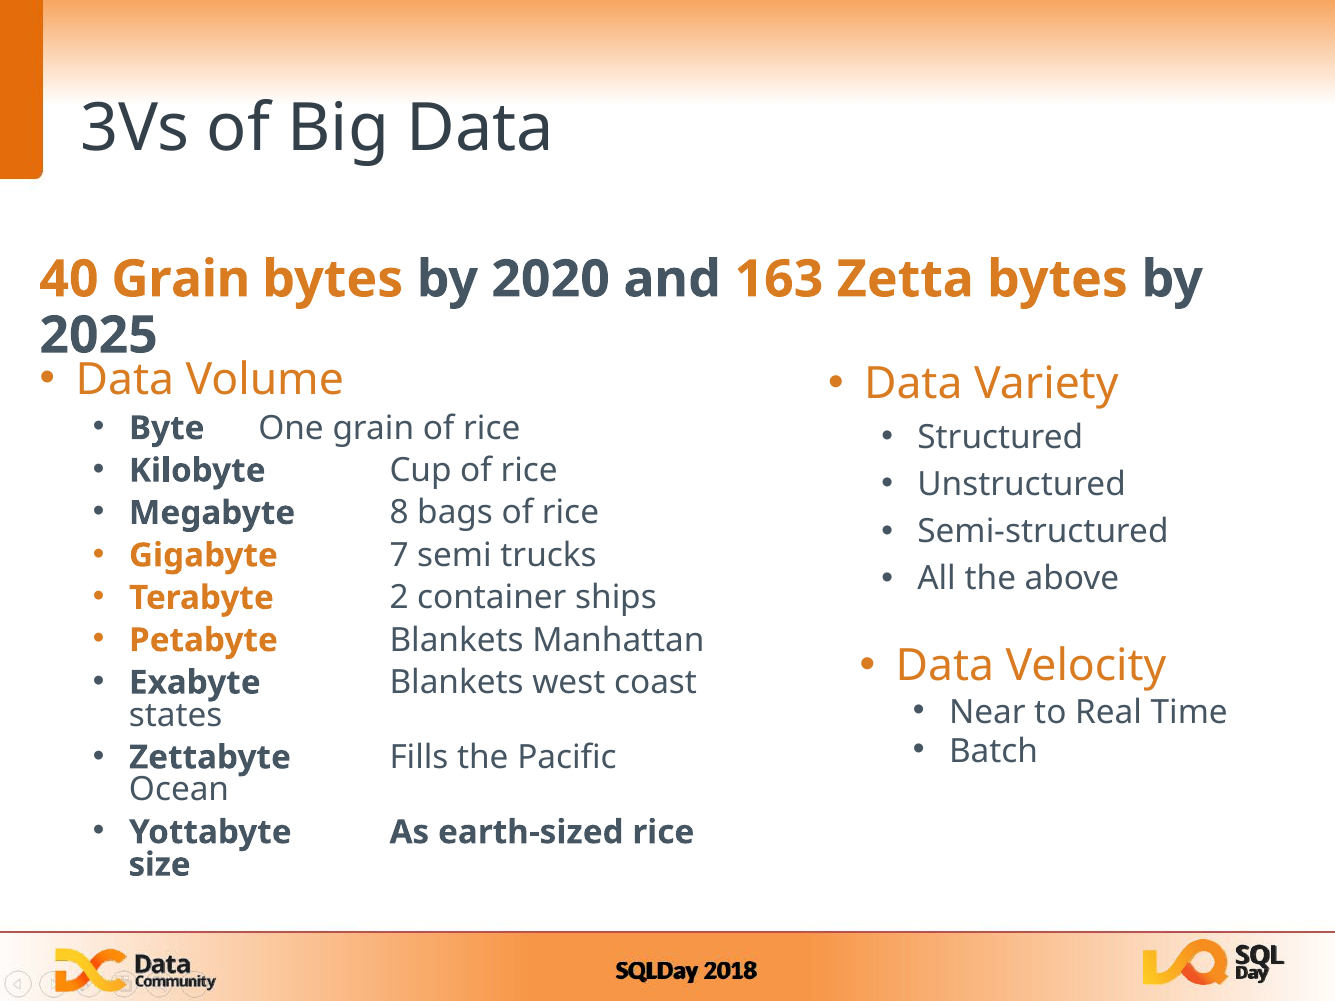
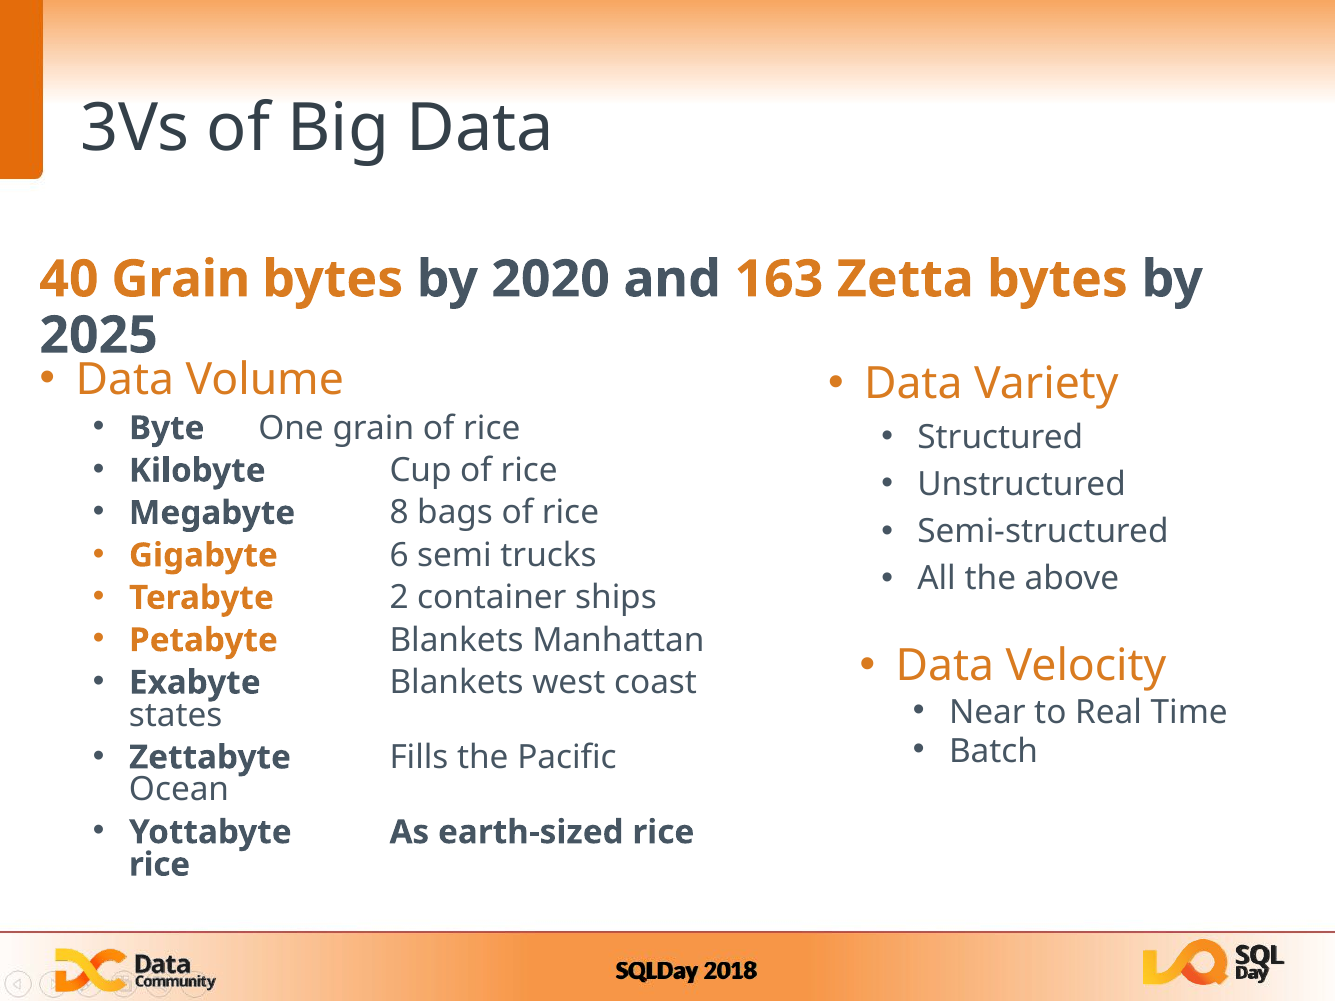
7: 7 -> 6
size at (160, 865): size -> rice
